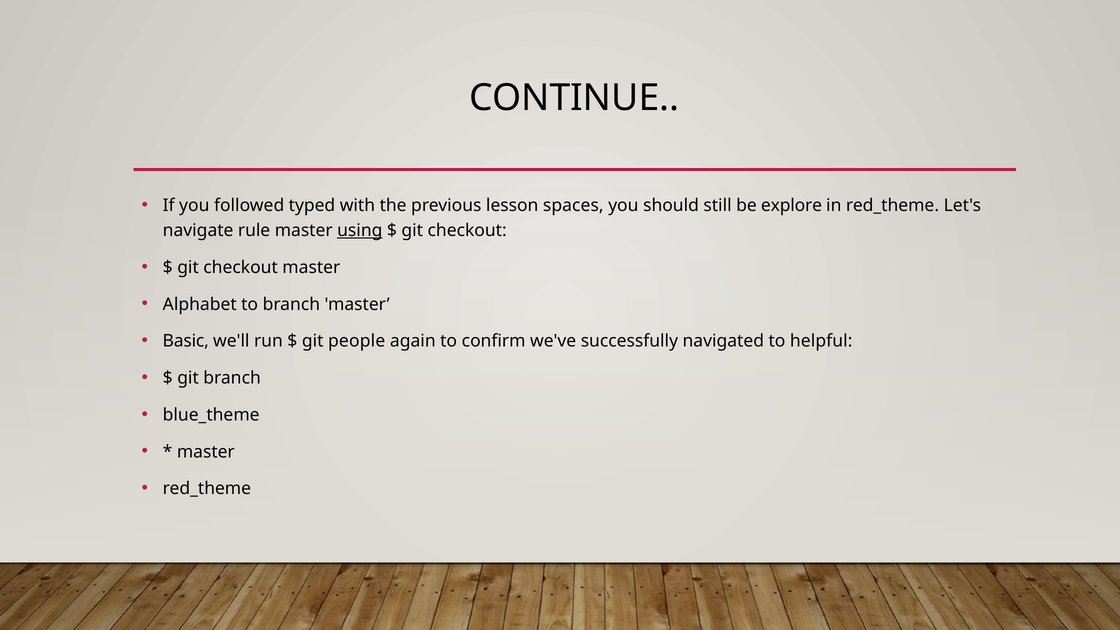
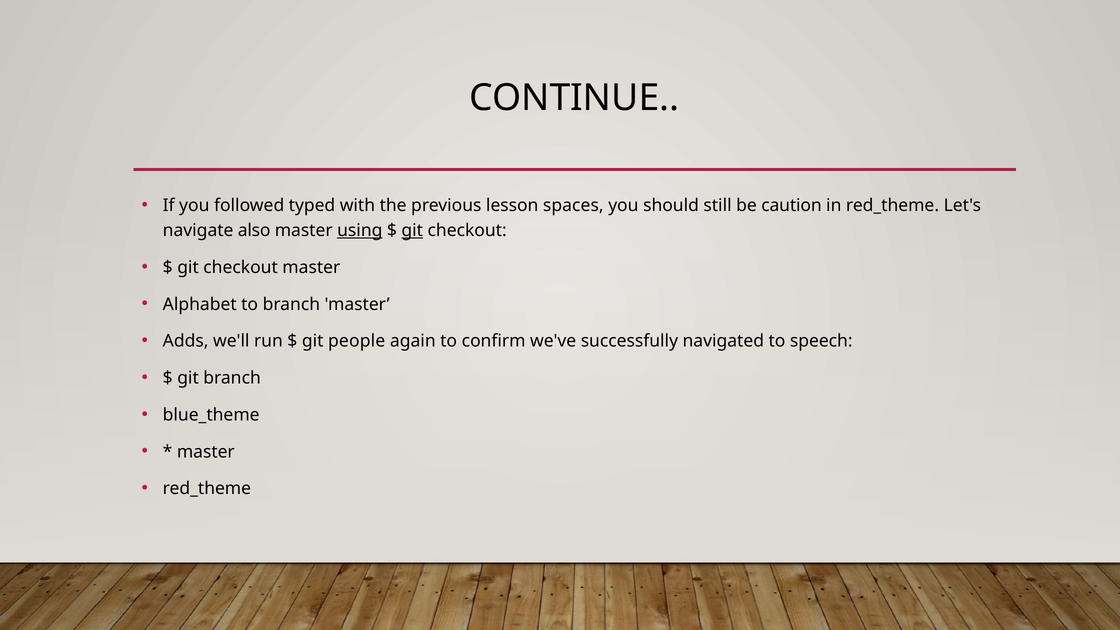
explore: explore -> caution
rule: rule -> also
git at (412, 230) underline: none -> present
Basic: Basic -> Adds
helpful: helpful -> speech
